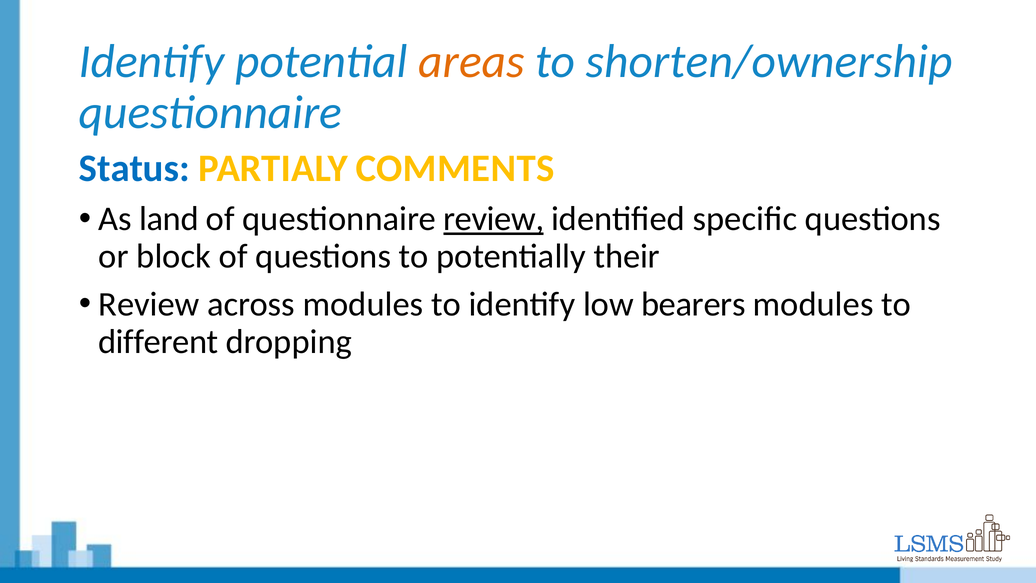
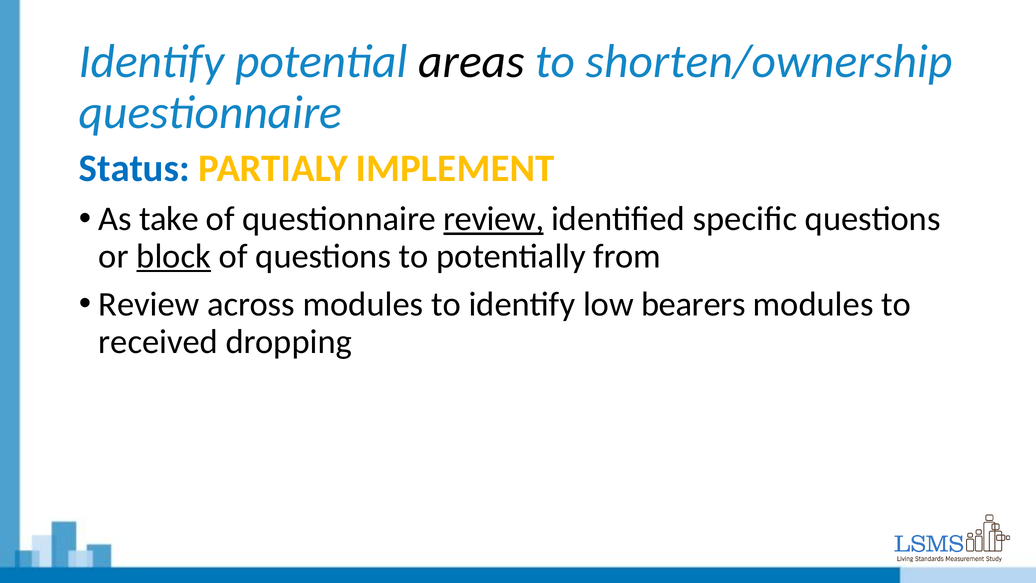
areas colour: orange -> black
COMMENTS: COMMENTS -> IMPLEMENT
land: land -> take
block underline: none -> present
their: their -> from
different: different -> received
